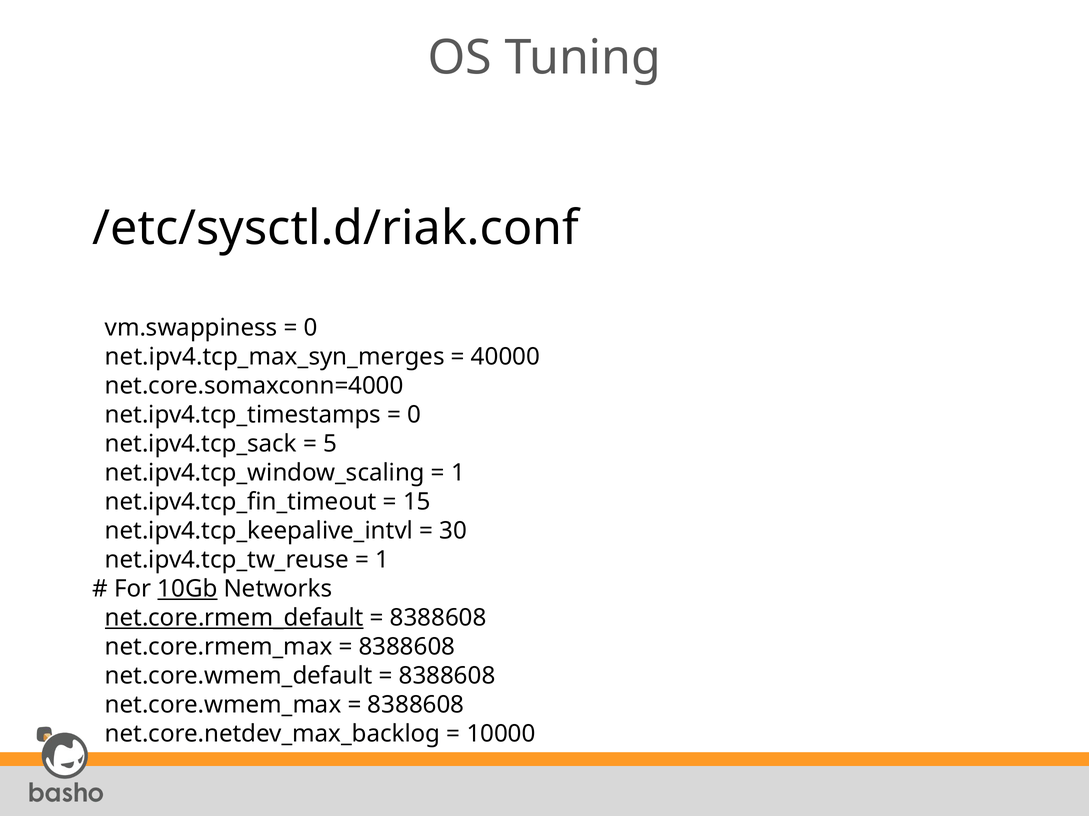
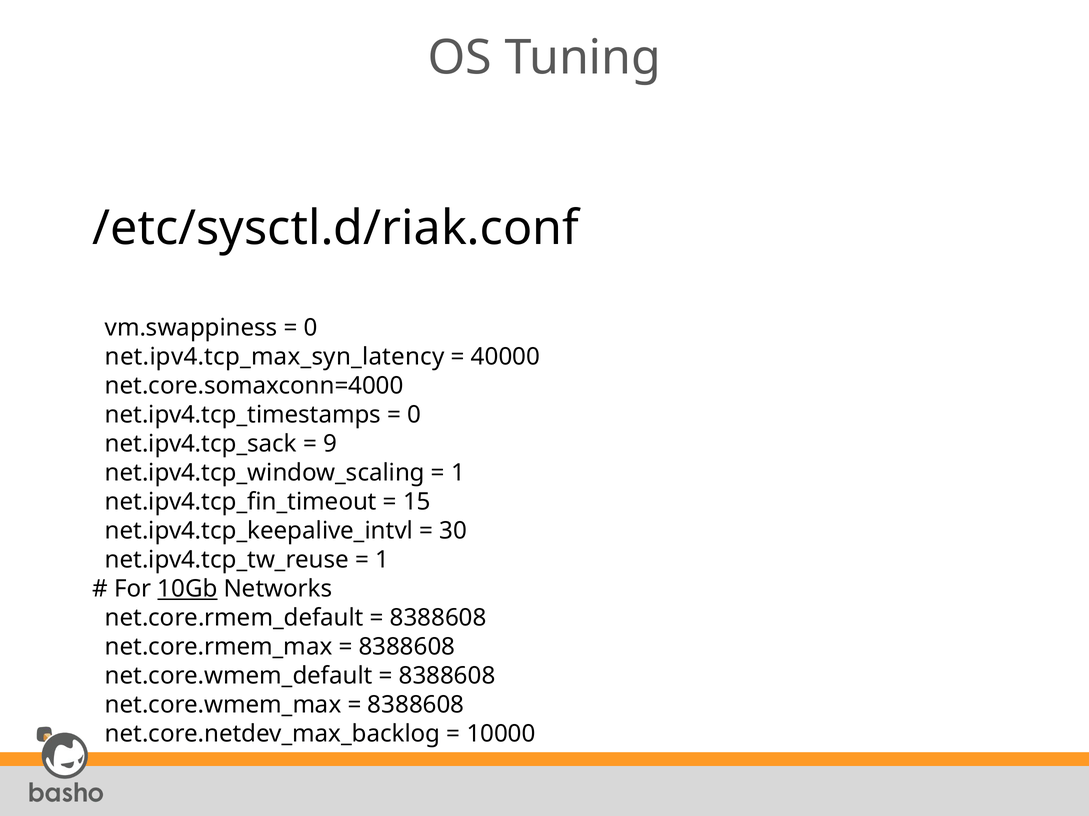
net.ipv4.tcp_max_syn_merges: net.ipv4.tcp_max_syn_merges -> net.ipv4.tcp_max_syn_latency
5: 5 -> 9
net.core.rmem_default underline: present -> none
